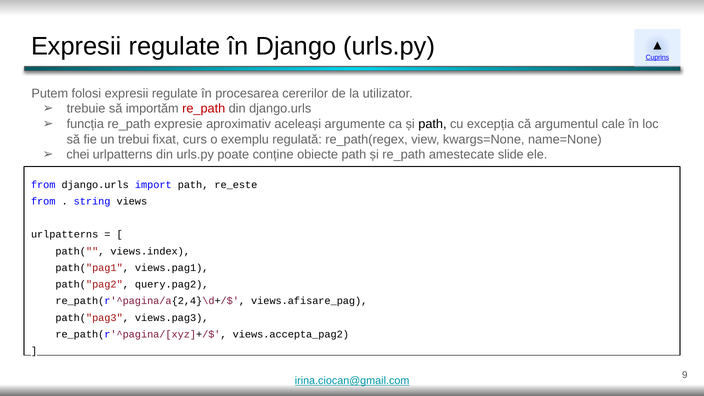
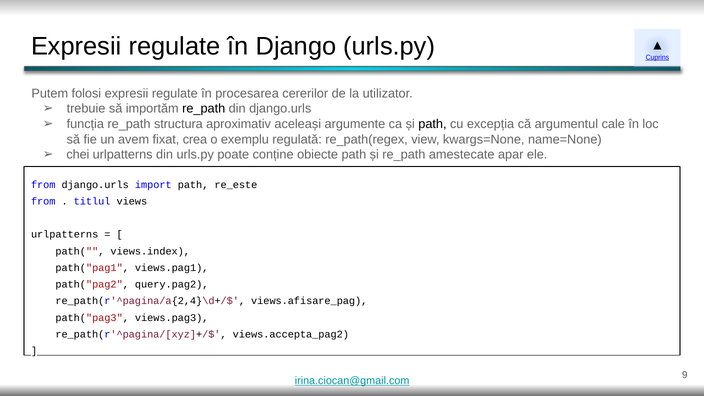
re_path at (204, 109) colour: red -> black
expresie: expresie -> structura
trebui: trebui -> avem
curs: curs -> crea
slide: slide -> apar
string: string -> titlul
